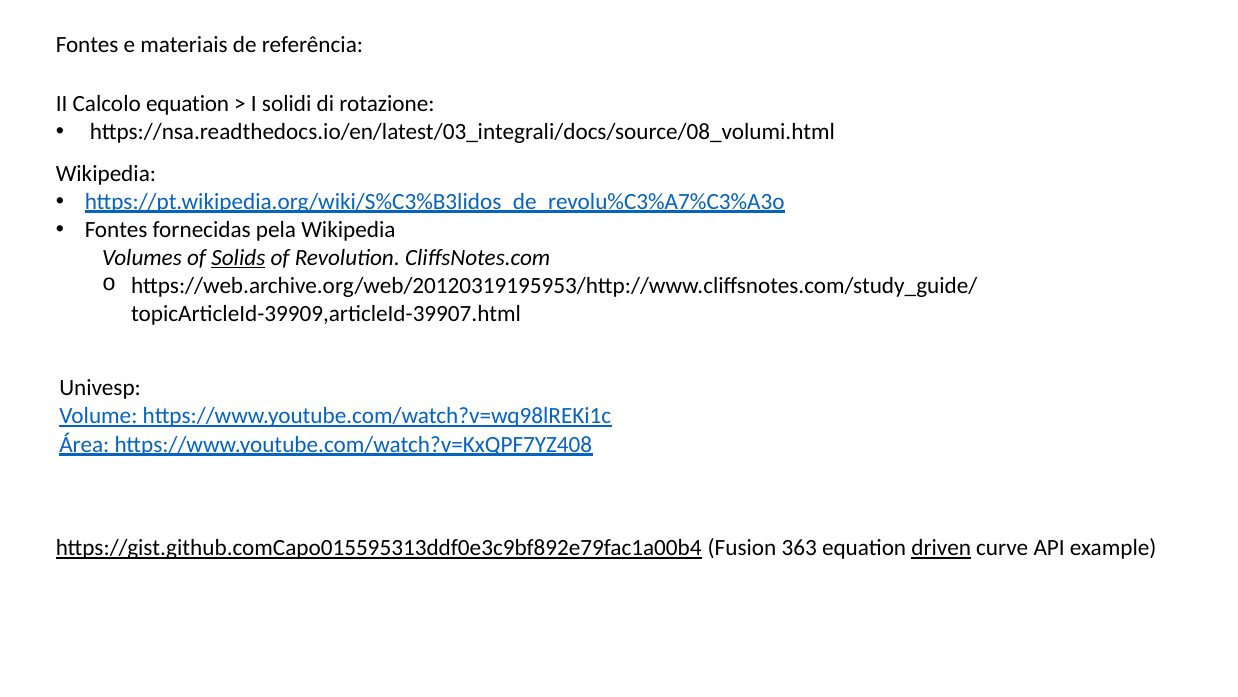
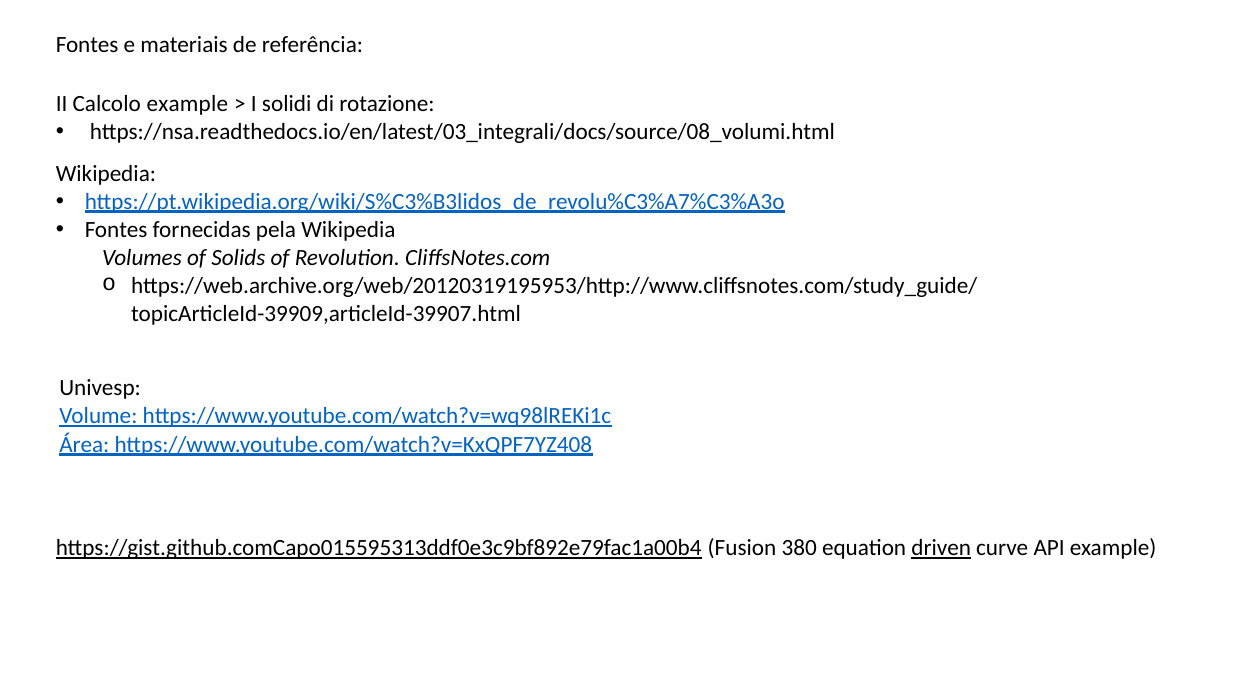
Calcolo equation: equation -> example
Solids underline: present -> none
363: 363 -> 380
